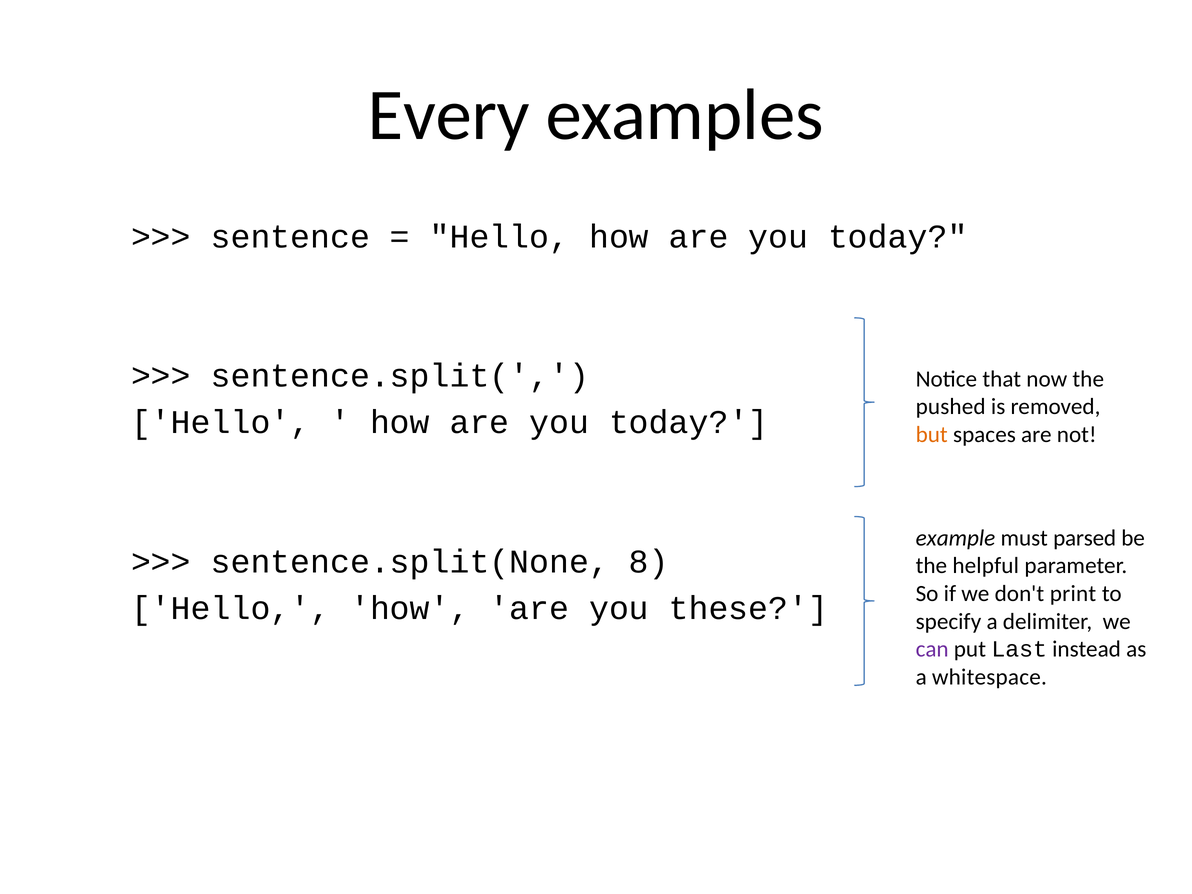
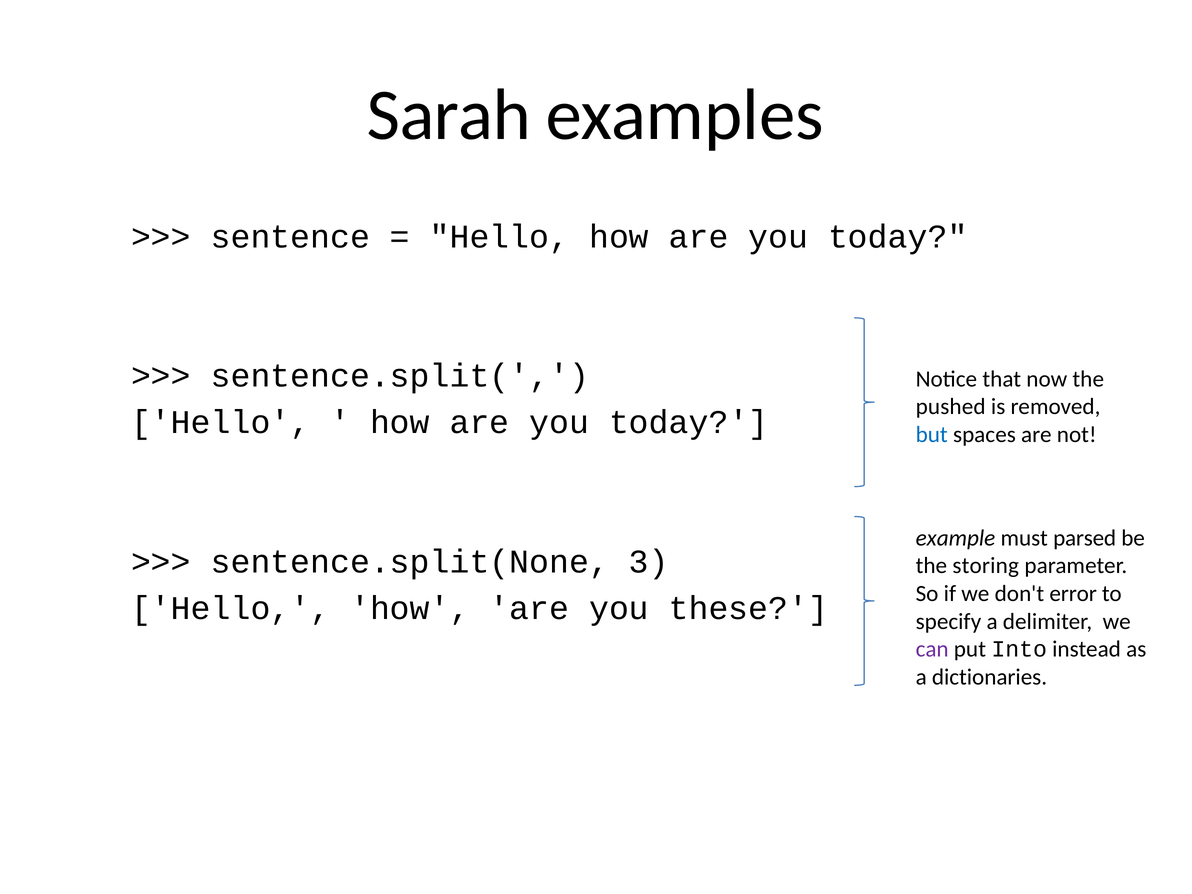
Every: Every -> Sarah
but colour: orange -> blue
8: 8 -> 3
helpful: helpful -> storing
print: print -> error
Last: Last -> Into
whitespace: whitespace -> dictionaries
